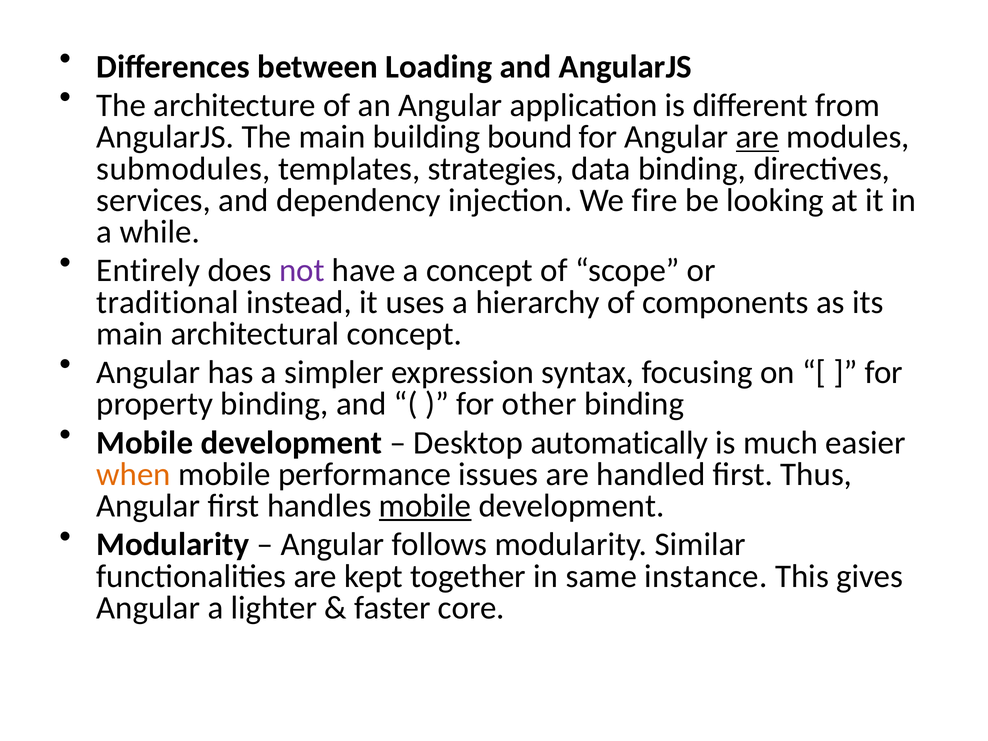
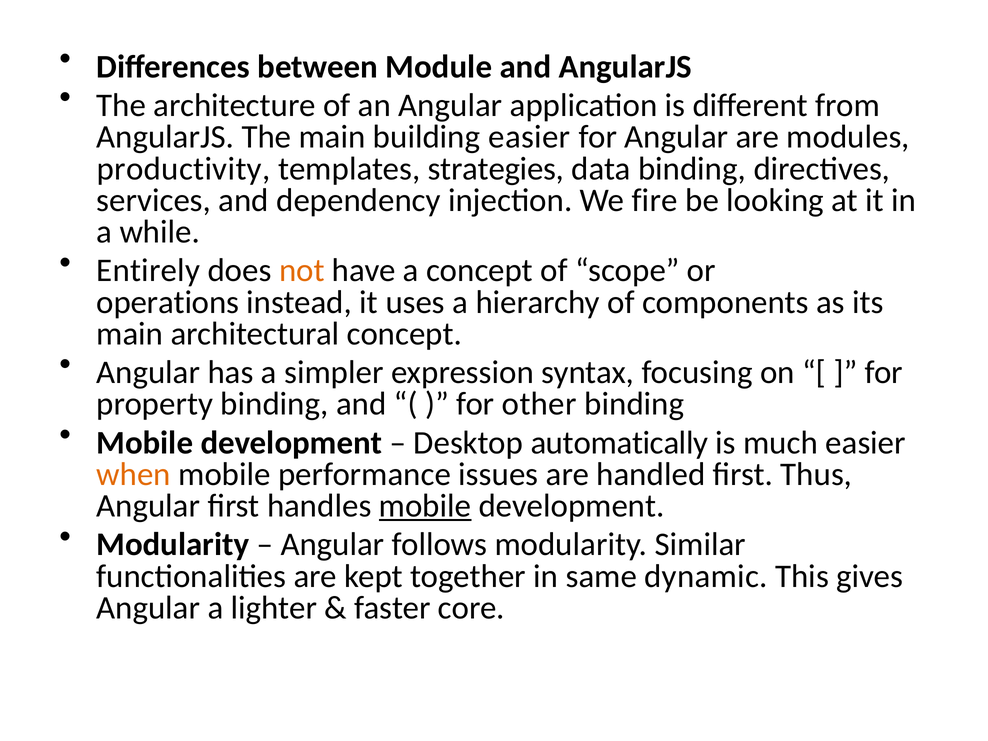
Loading: Loading -> Module
building bound: bound -> easier
are at (757, 137) underline: present -> none
submodules: submodules -> productivity
not colour: purple -> orange
traditional: traditional -> operations
instance: instance -> dynamic
